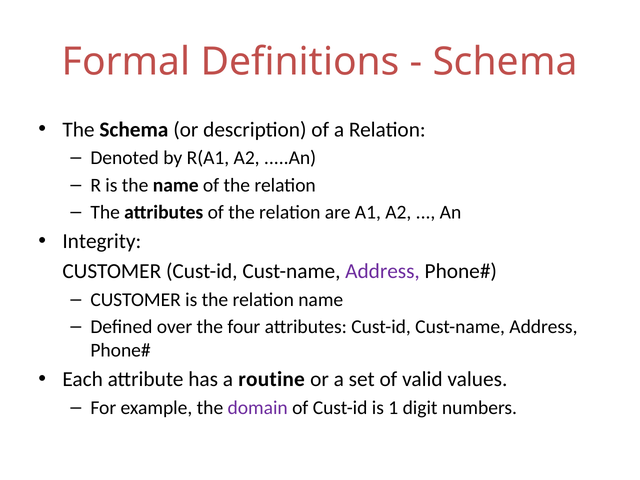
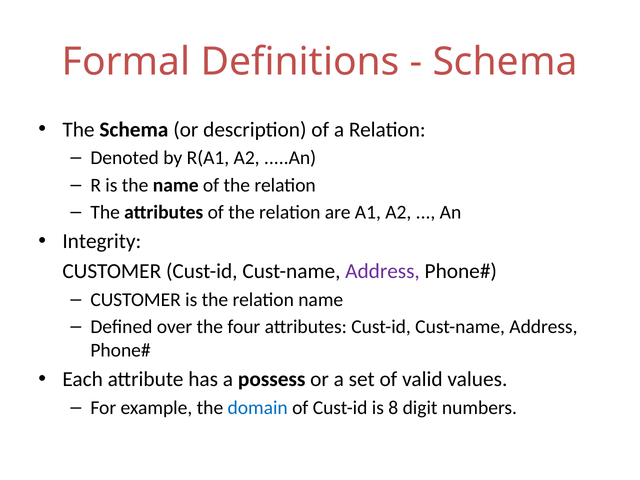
routine: routine -> possess
domain colour: purple -> blue
1: 1 -> 8
